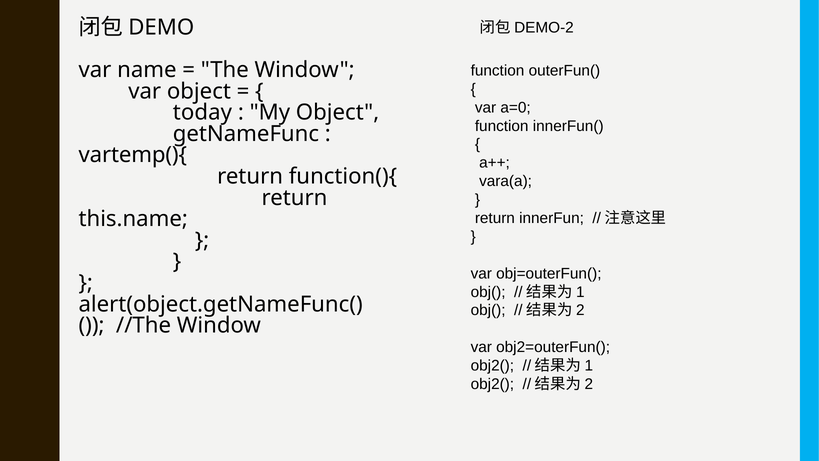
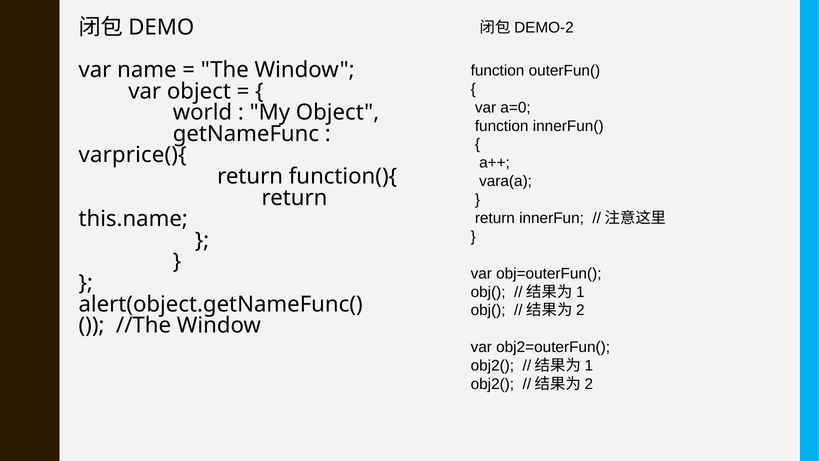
today: today -> world
vartemp(){: vartemp(){ -> varprice(){
